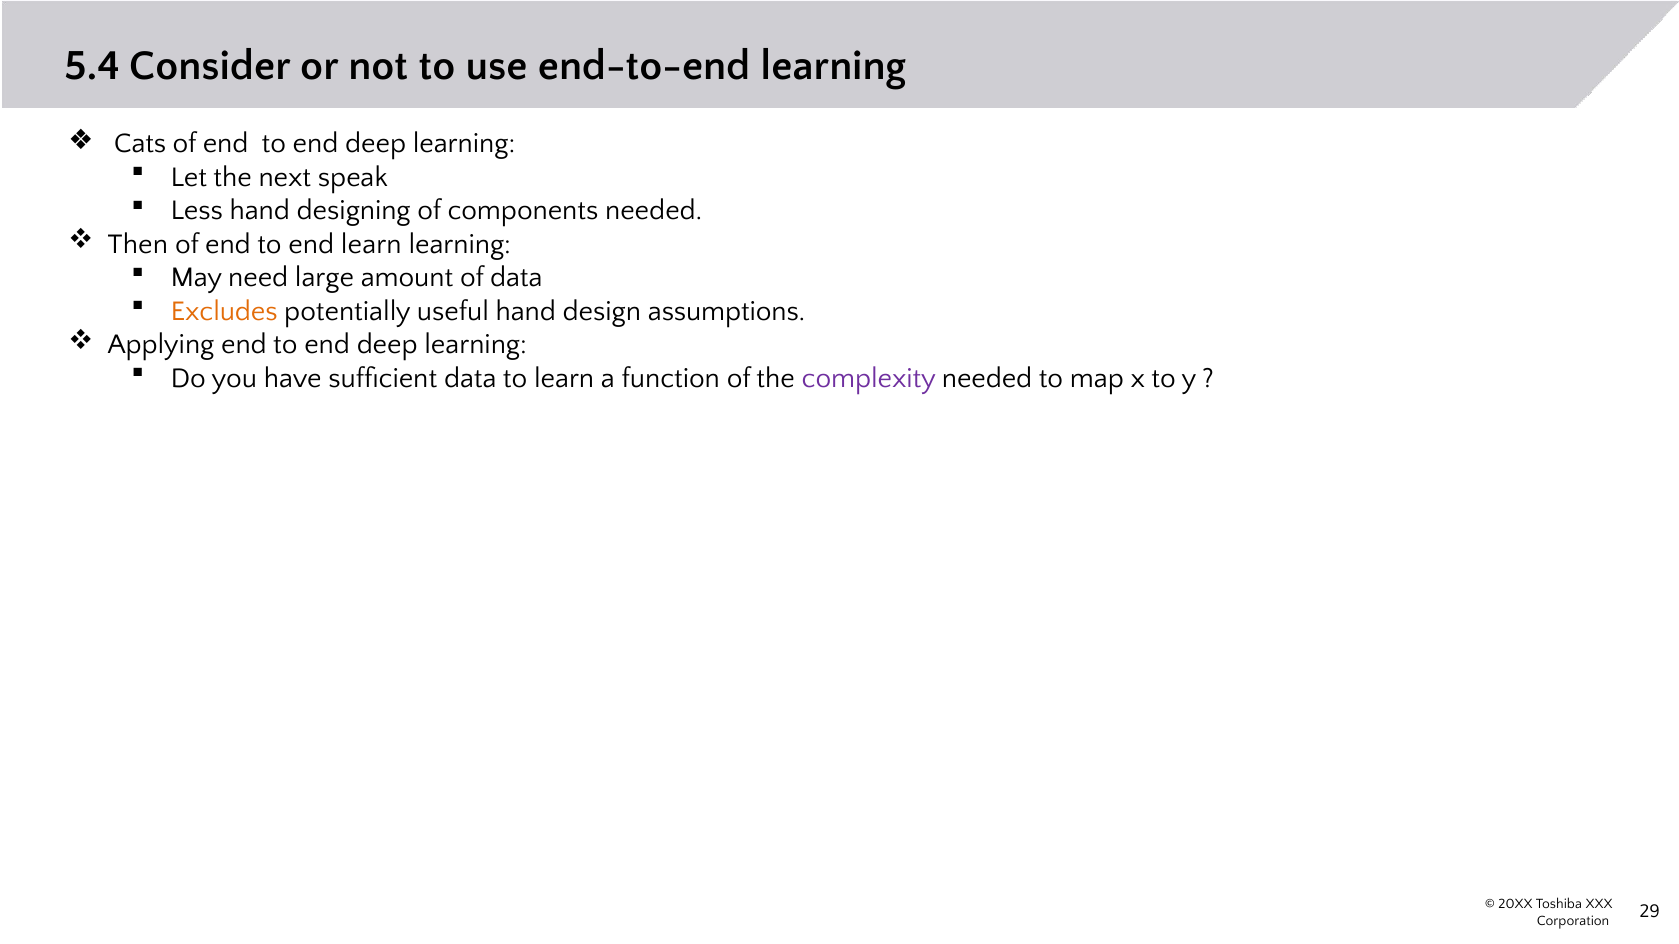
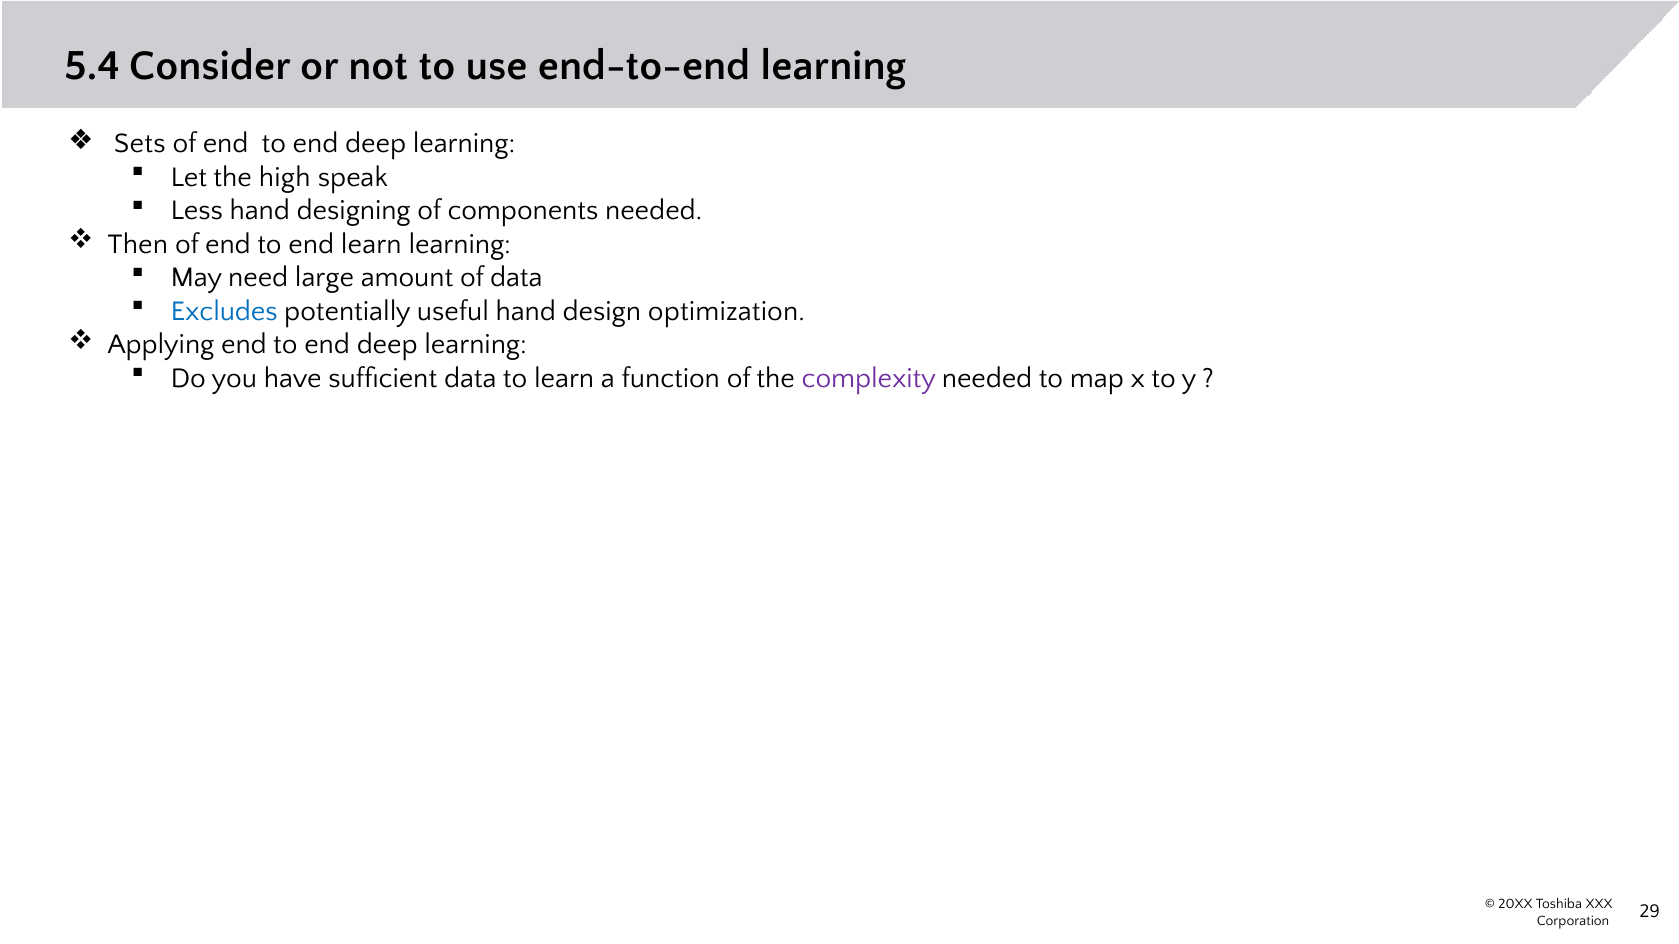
Cats: Cats -> Sets
next: next -> high
Excludes colour: orange -> blue
assumptions: assumptions -> optimization
